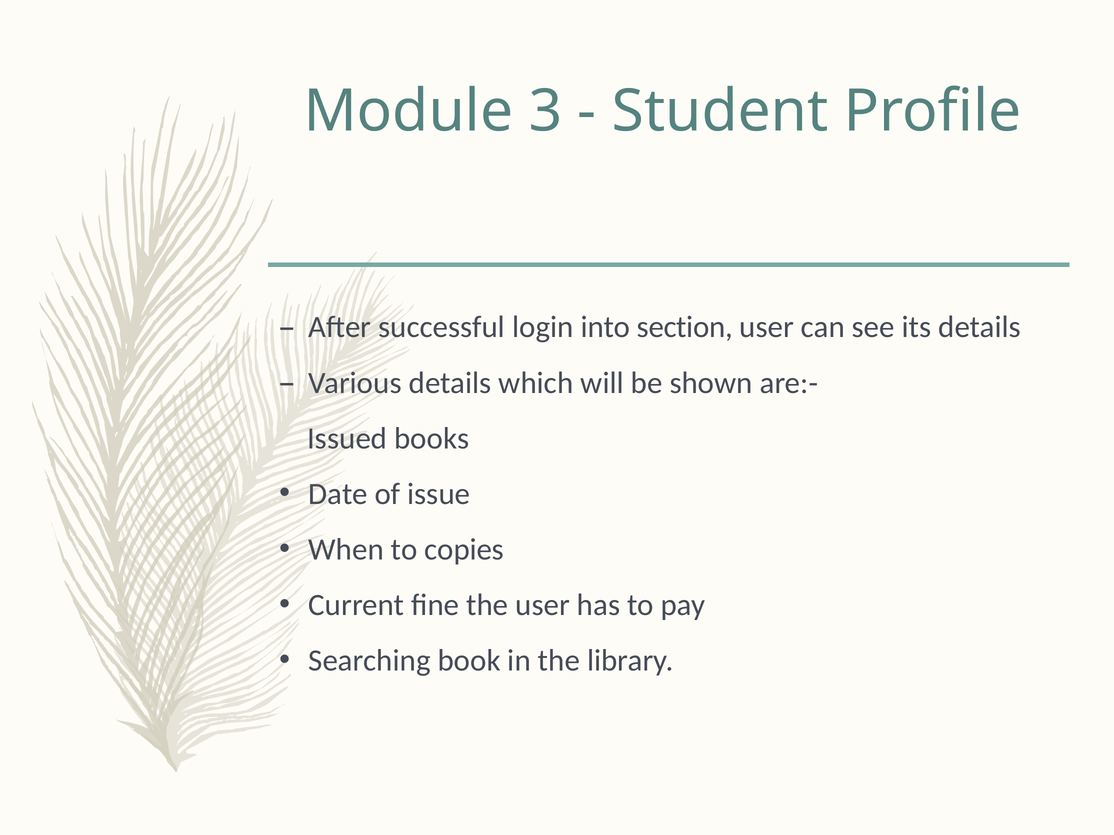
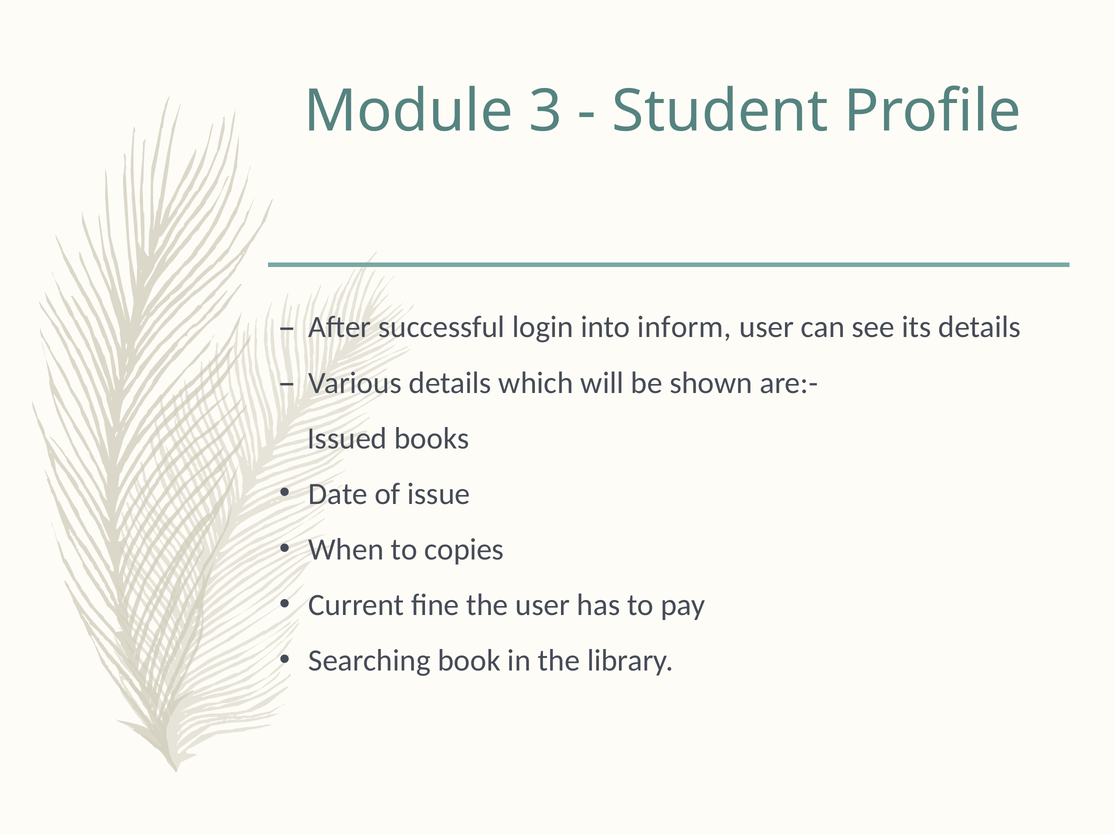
section: section -> inform
